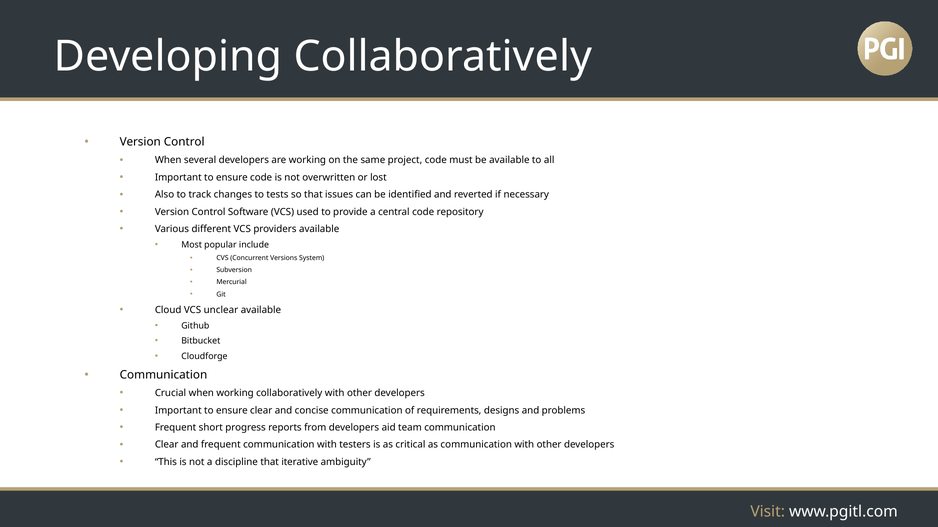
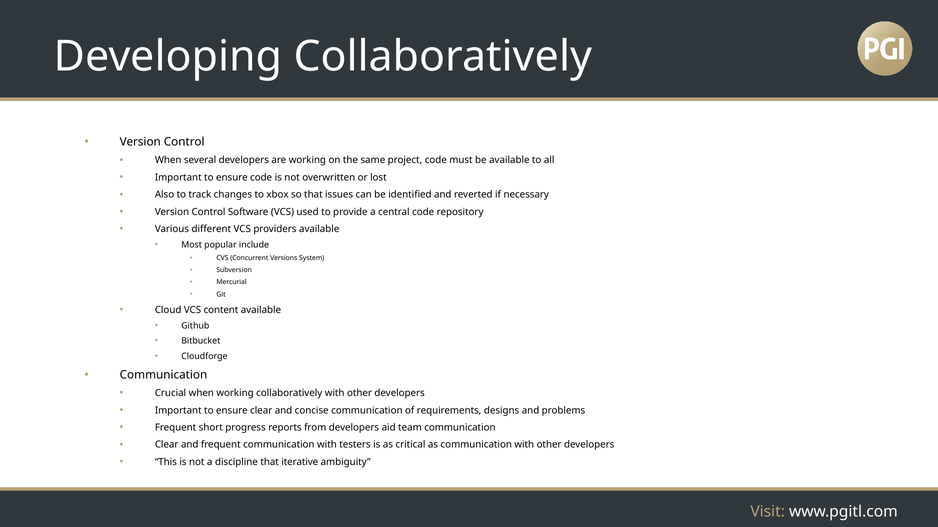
tests: tests -> xbox
unclear: unclear -> content
